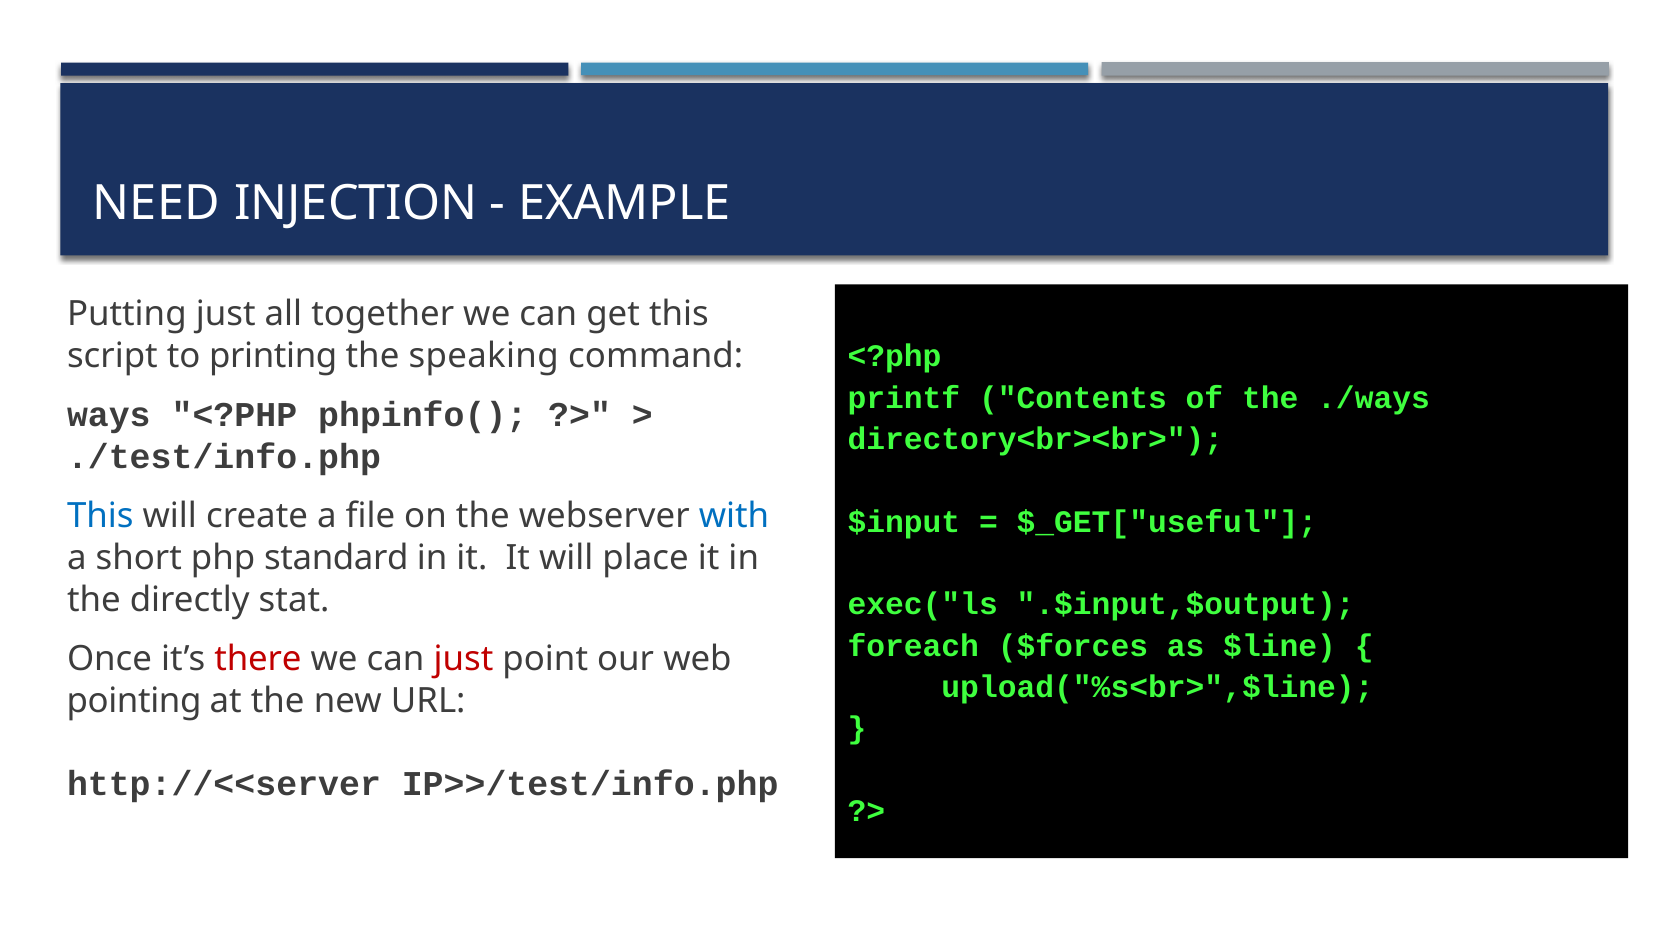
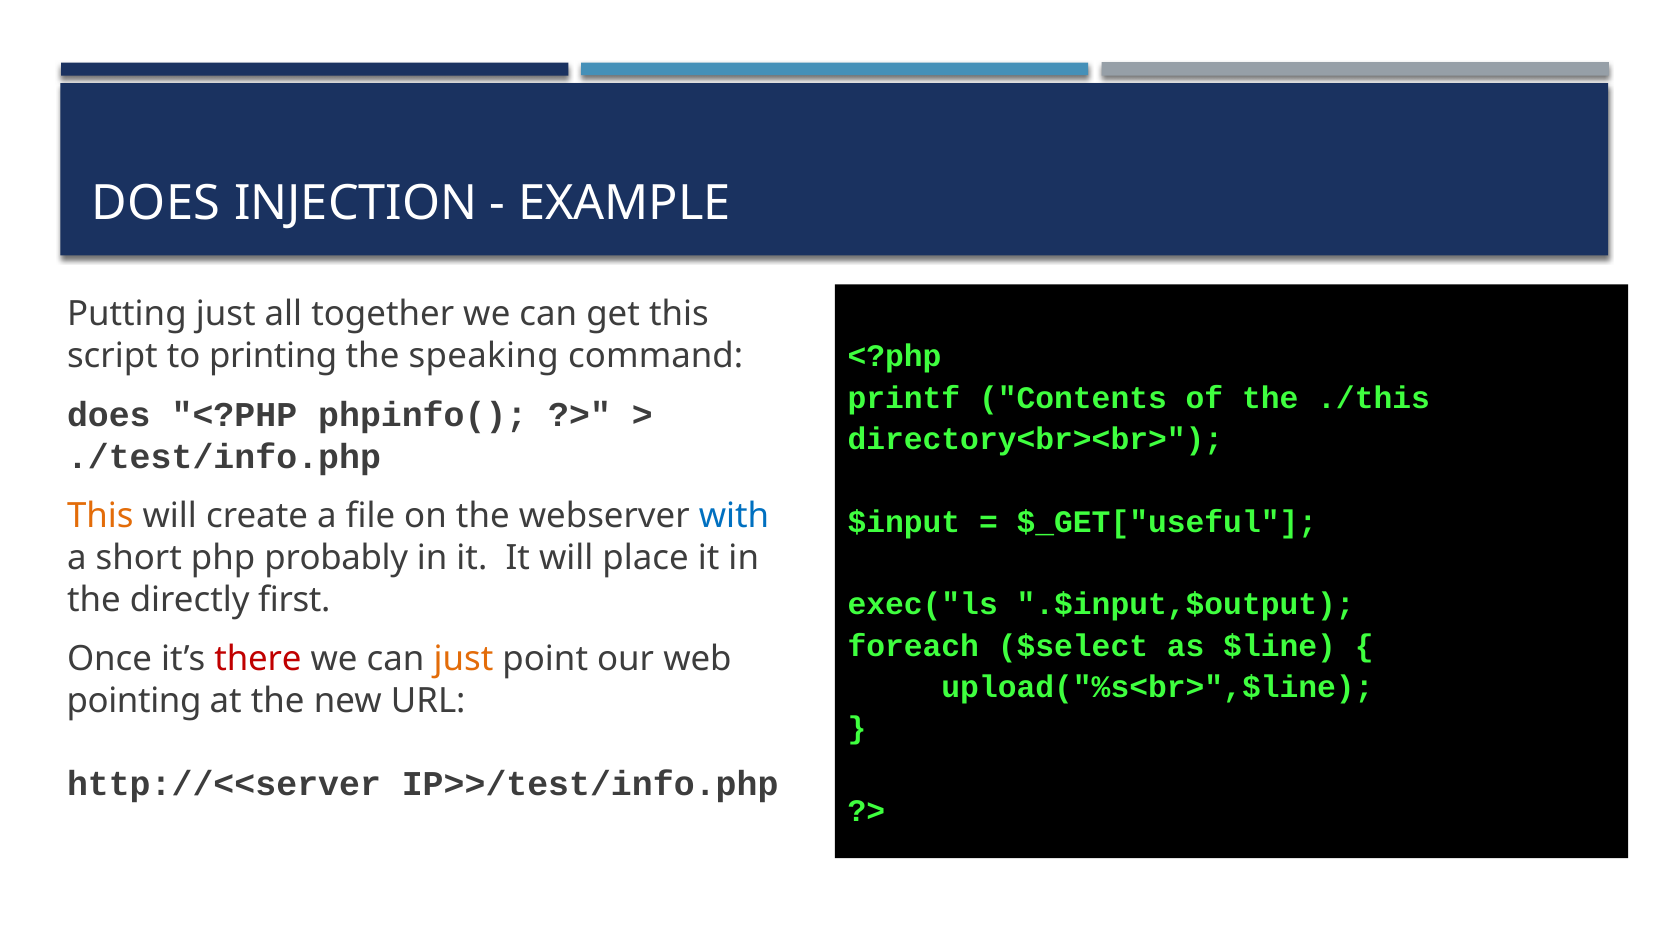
NEED at (156, 203): NEED -> DOES
./ways: ./ways -> ./this
ways at (109, 415): ways -> does
This at (100, 516) colour: blue -> orange
standard: standard -> probably
stat: stat -> first
$forces: $forces -> $select
just at (464, 659) colour: red -> orange
